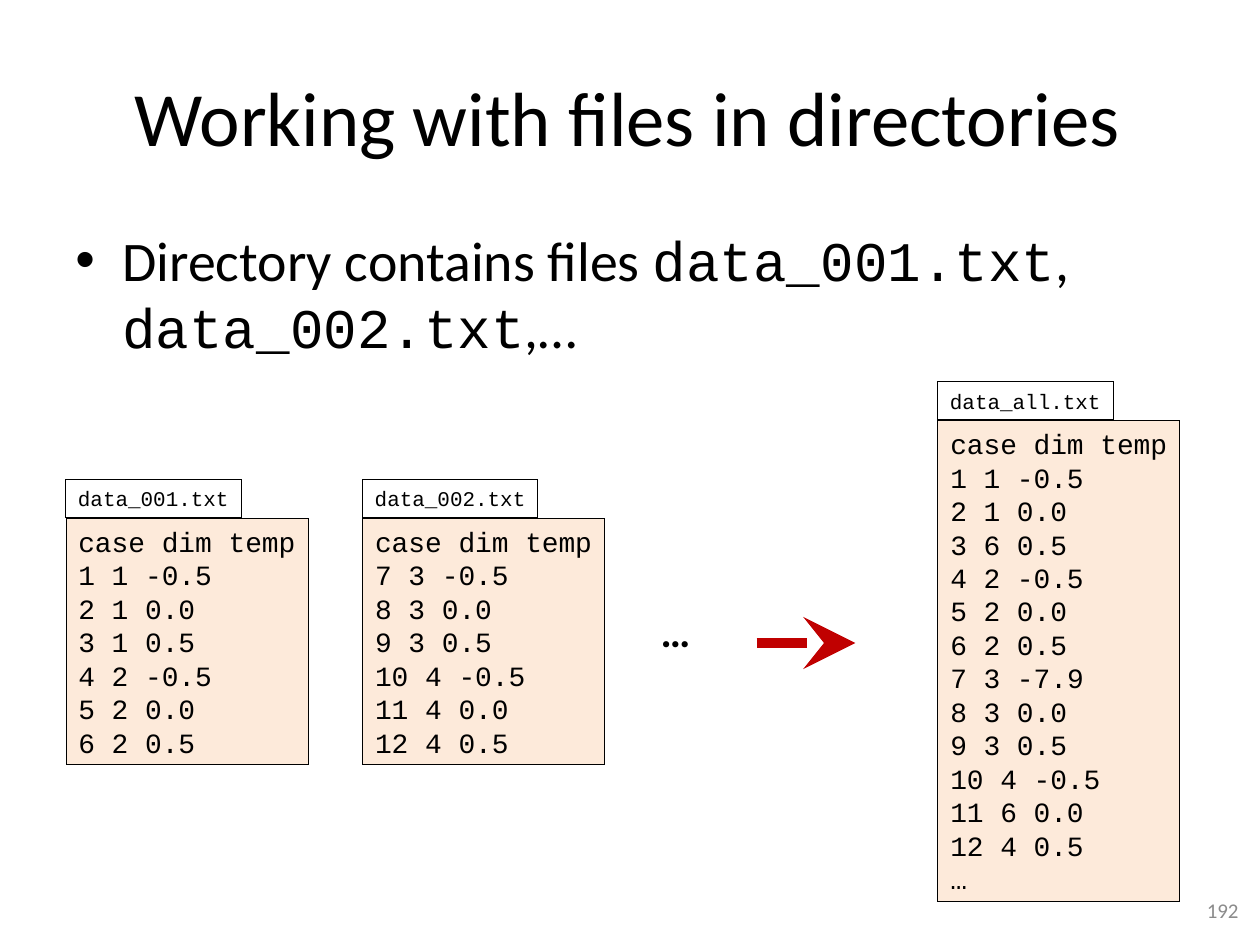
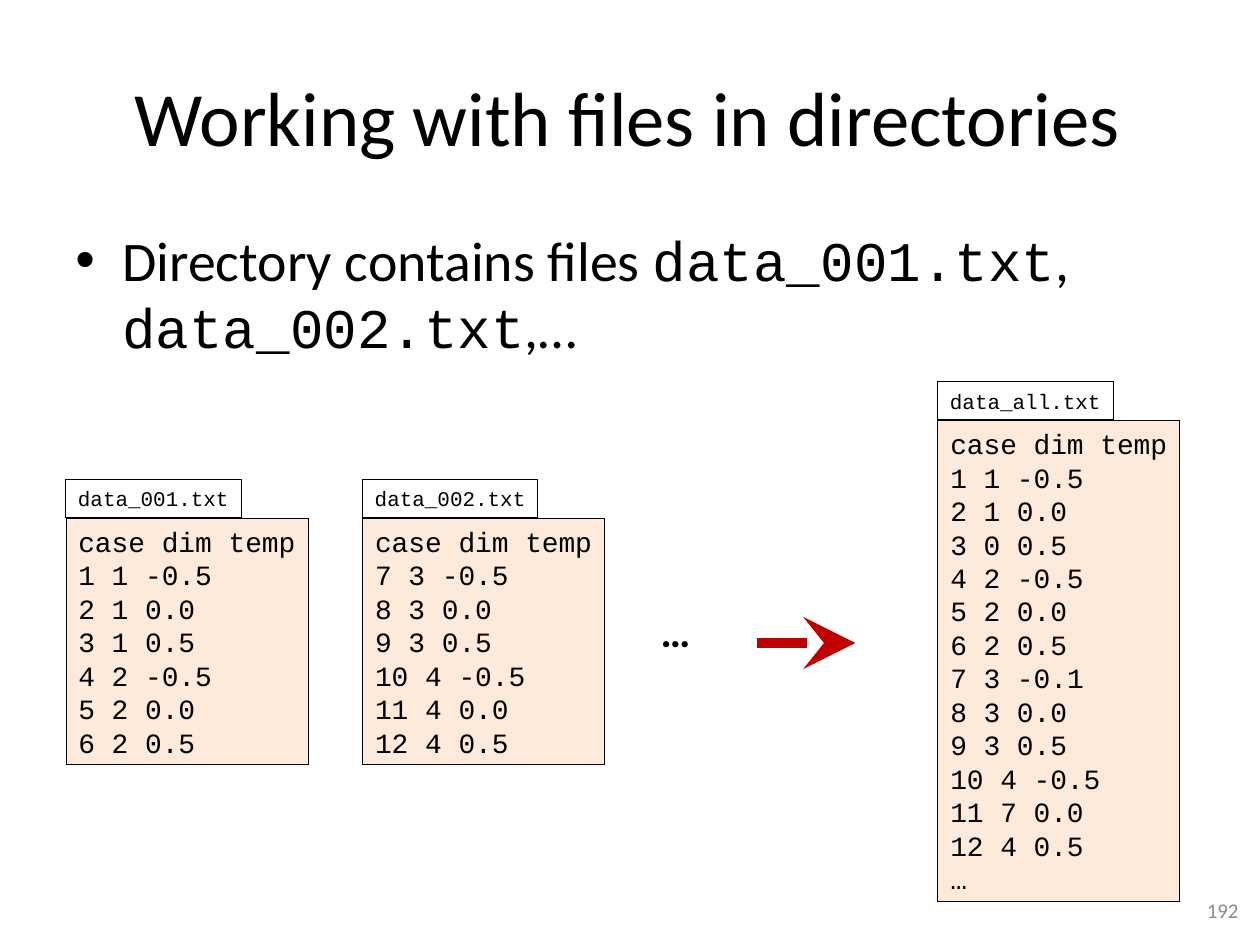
3 6: 6 -> 0
-7.9: -7.9 -> -0.1
11 6: 6 -> 7
